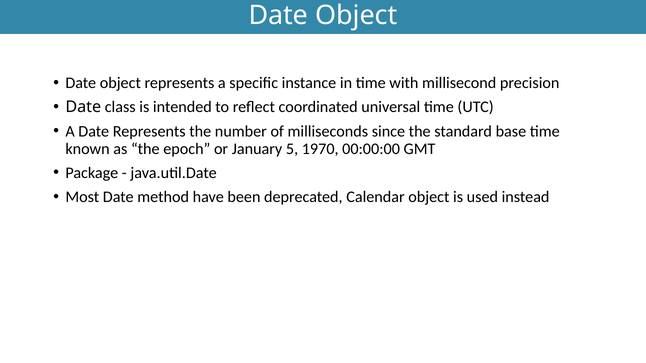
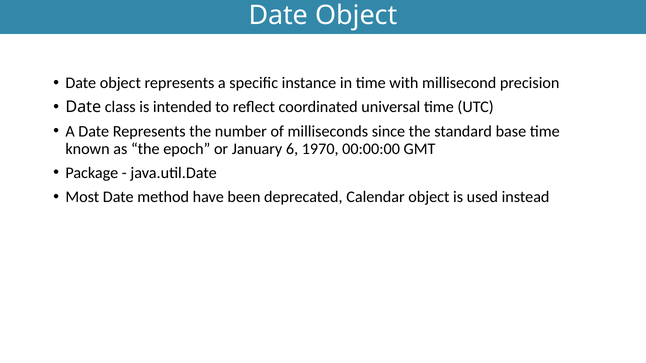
5: 5 -> 6
